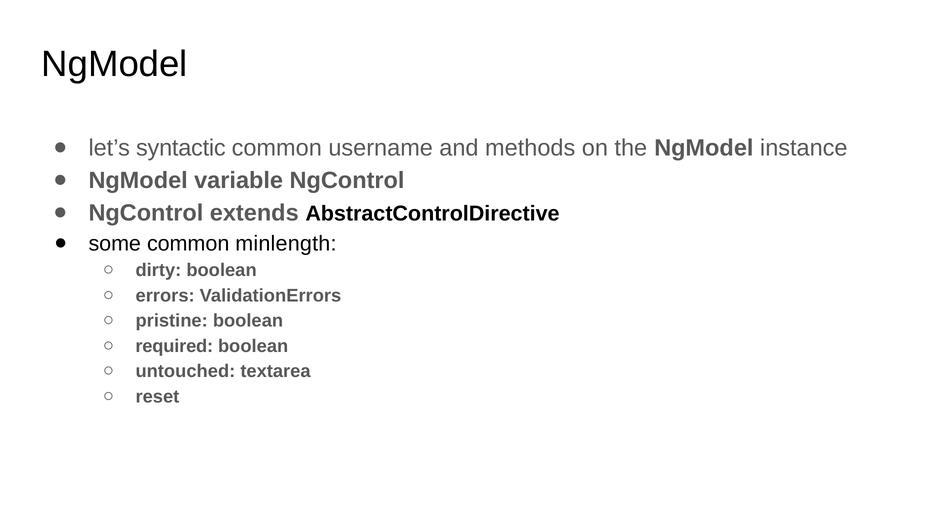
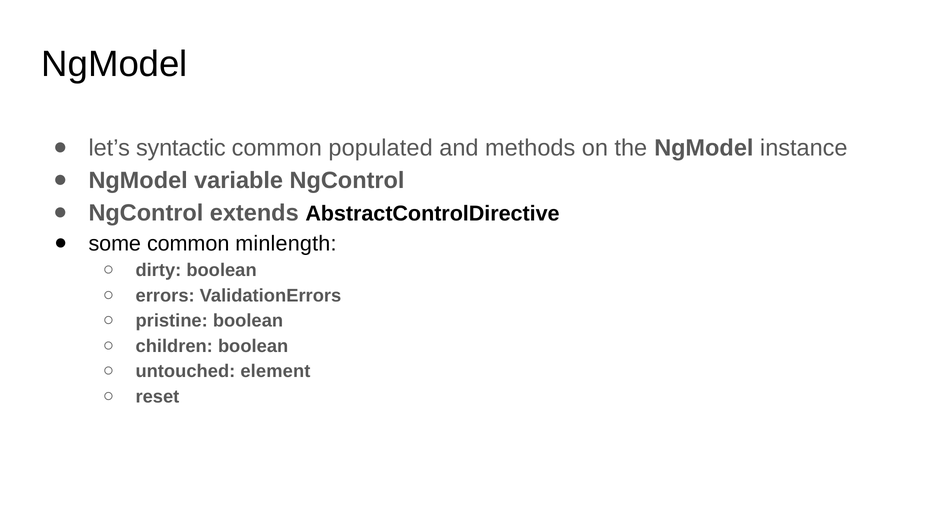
username: username -> populated
required: required -> children
textarea: textarea -> element
